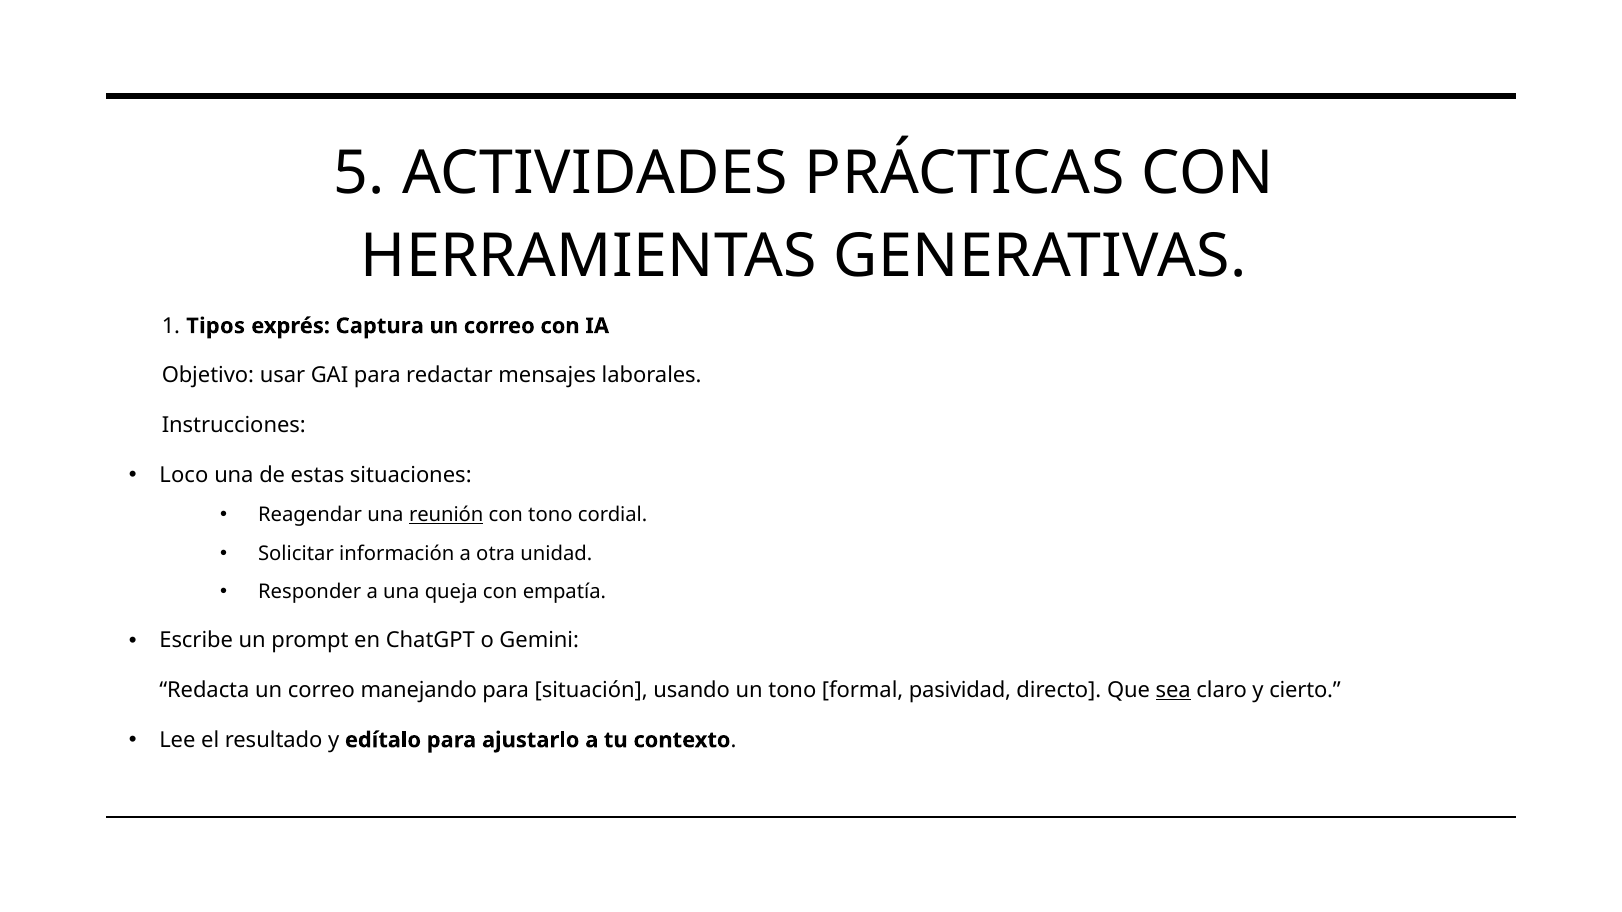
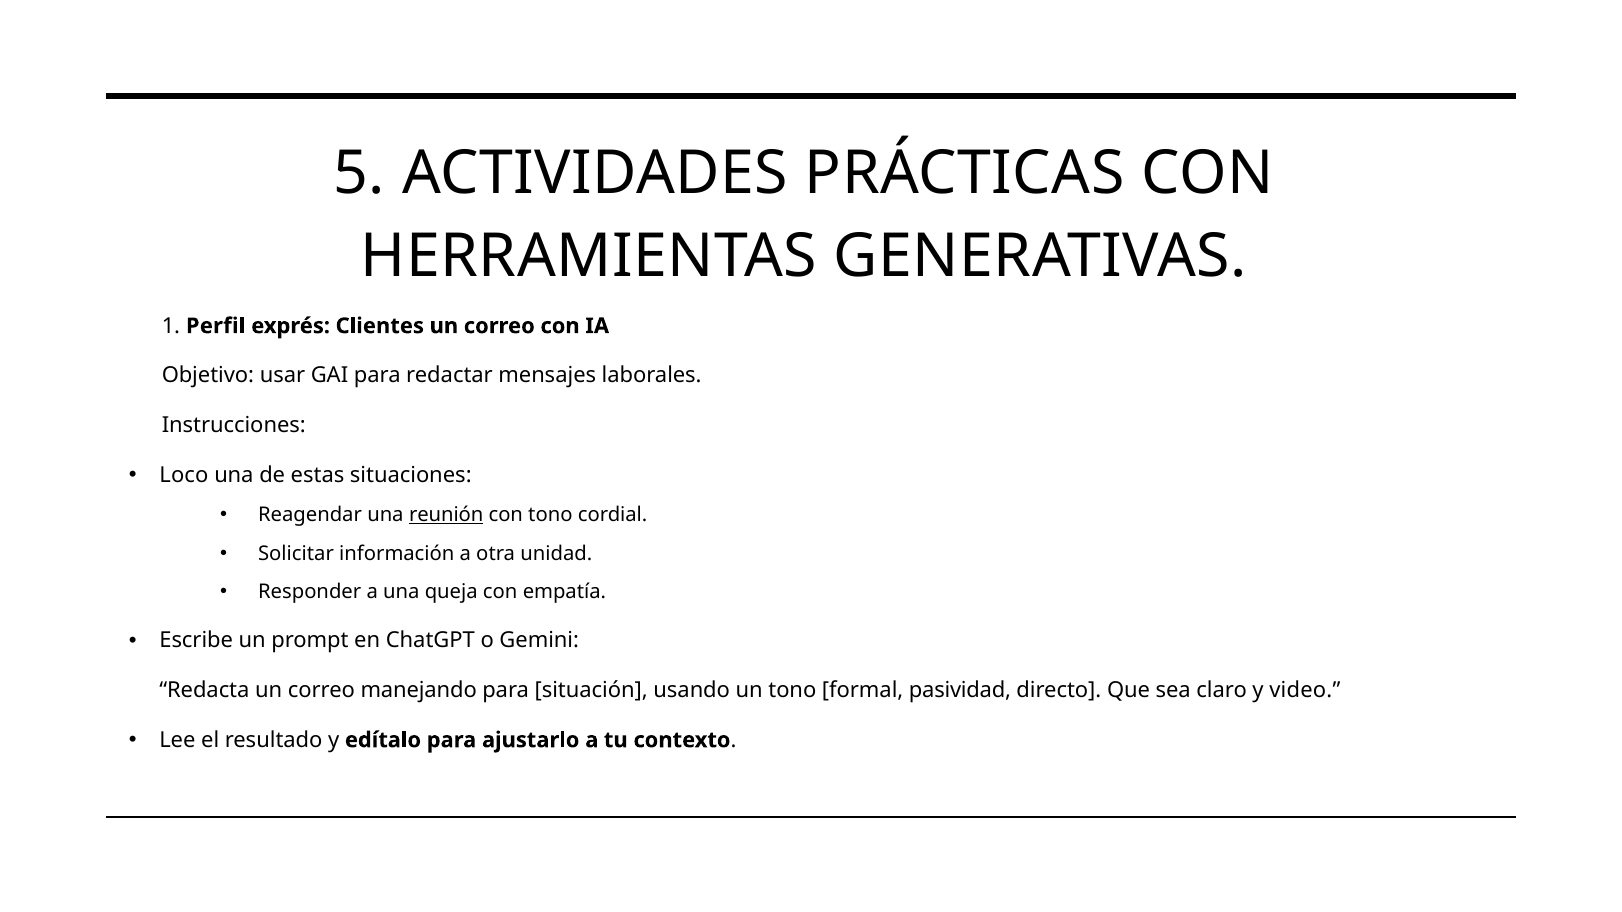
Tipos: Tipos -> Perfil
Captura: Captura -> Clientes
sea underline: present -> none
cierto: cierto -> video
